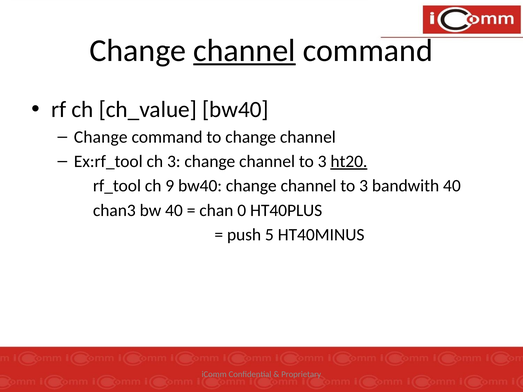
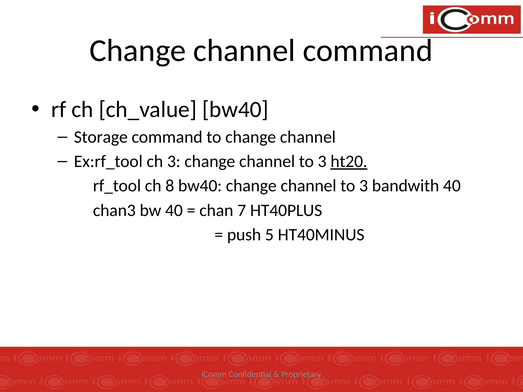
channel at (244, 51) underline: present -> none
Change at (101, 137): Change -> Storage
9: 9 -> 8
0: 0 -> 7
